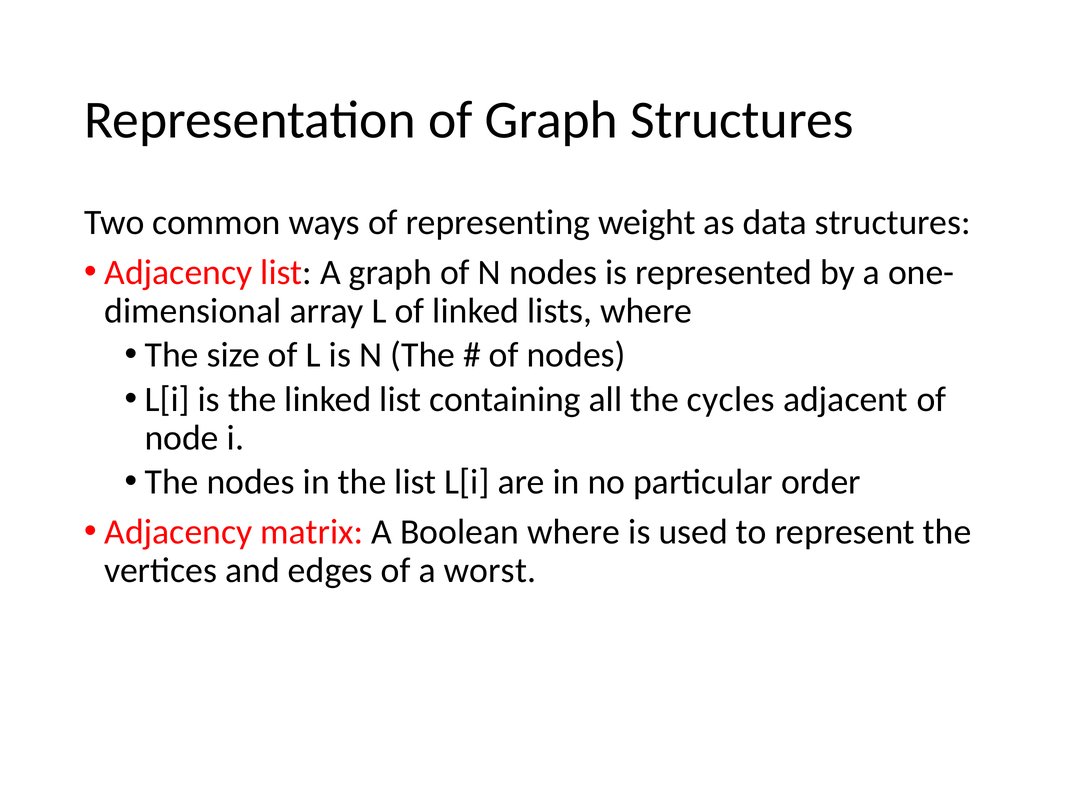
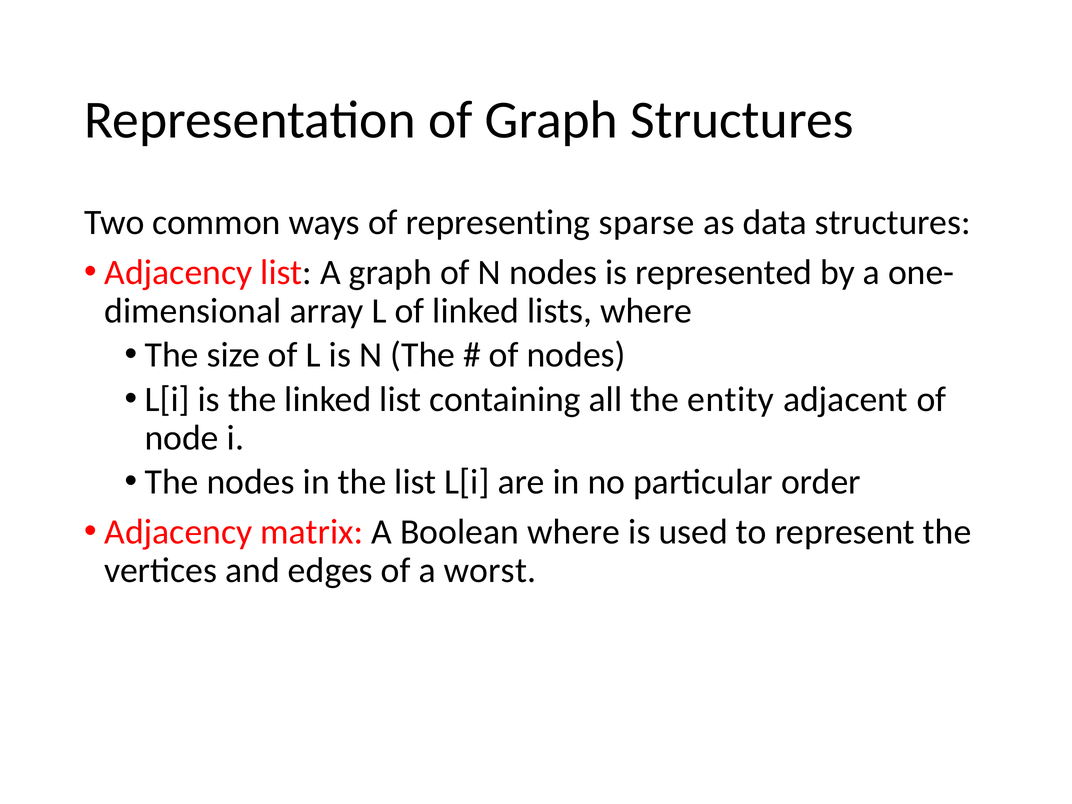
weight: weight -> sparse
cycles: cycles -> entity
